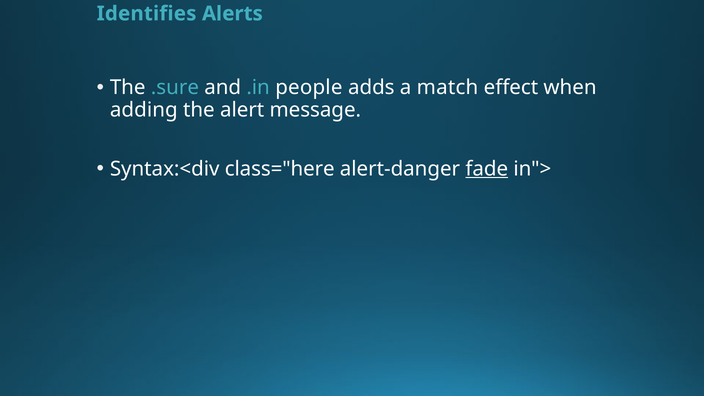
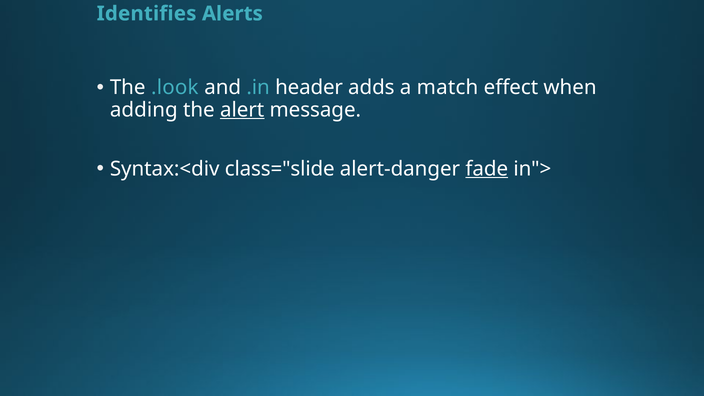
.sure: .sure -> .look
people: people -> header
alert underline: none -> present
class="here: class="here -> class="slide
